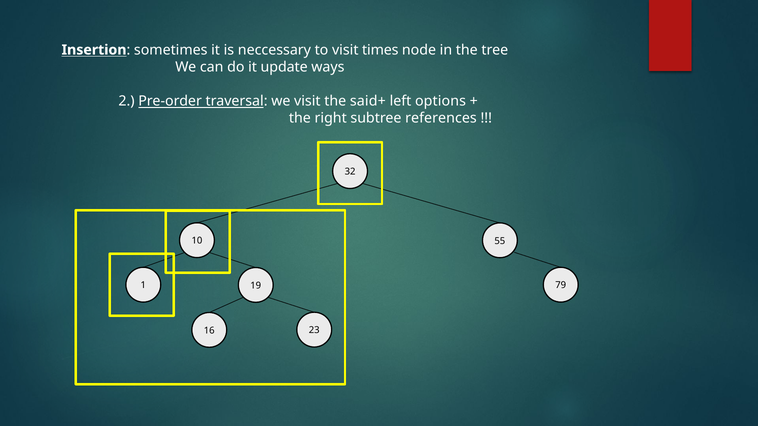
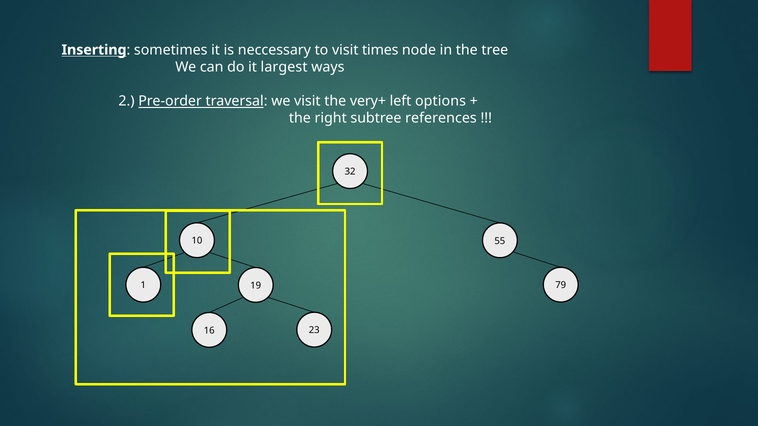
Insertion: Insertion -> Inserting
update: update -> largest
said+: said+ -> very+
